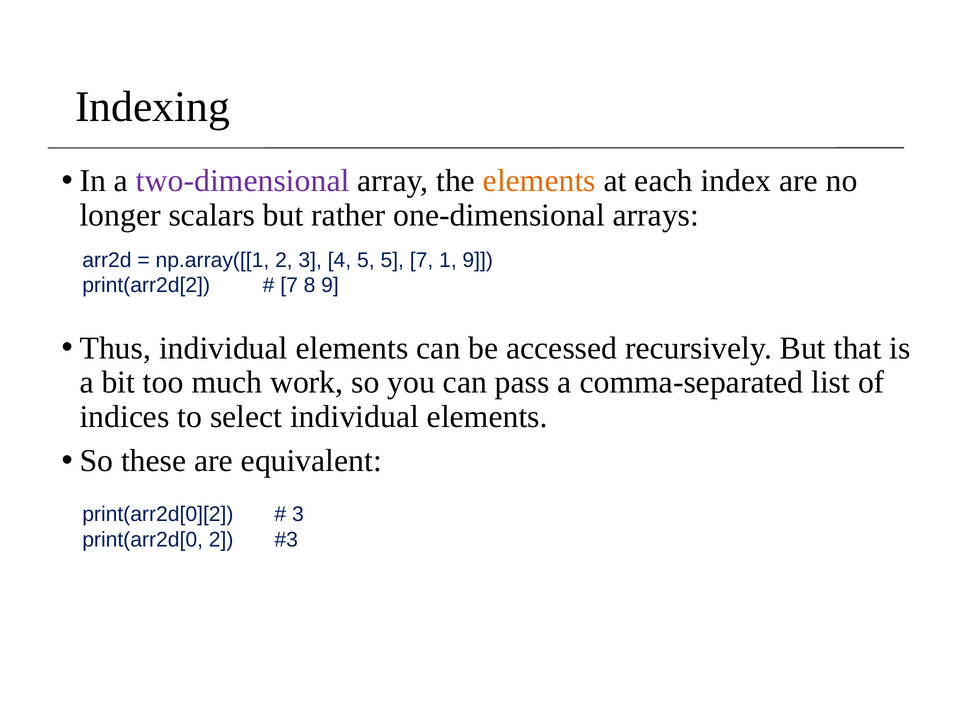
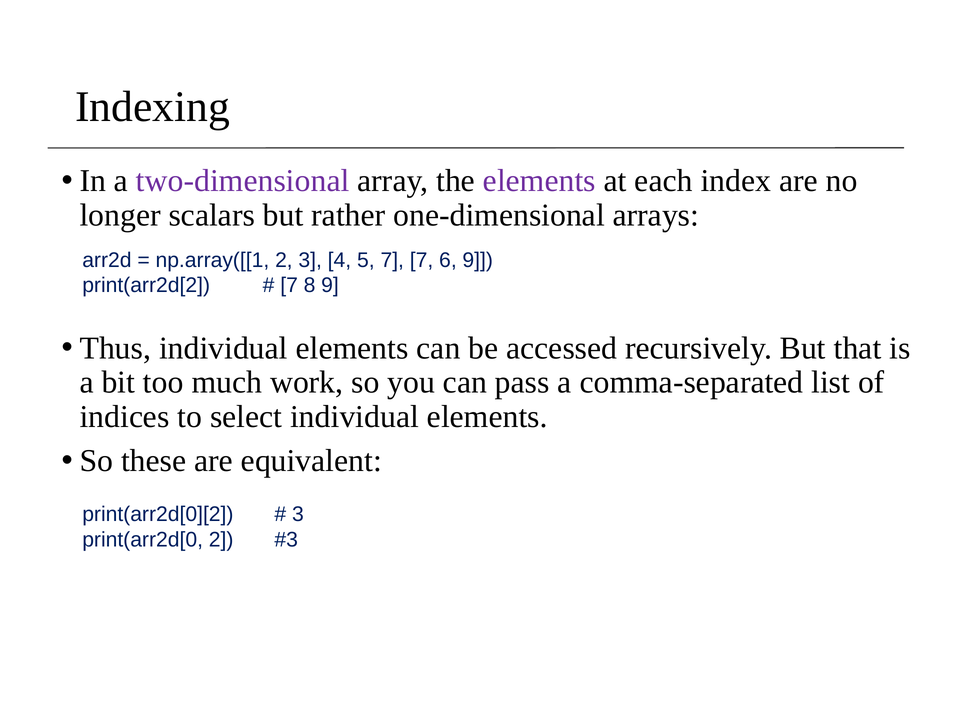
elements at (539, 181) colour: orange -> purple
5 5: 5 -> 7
1: 1 -> 6
